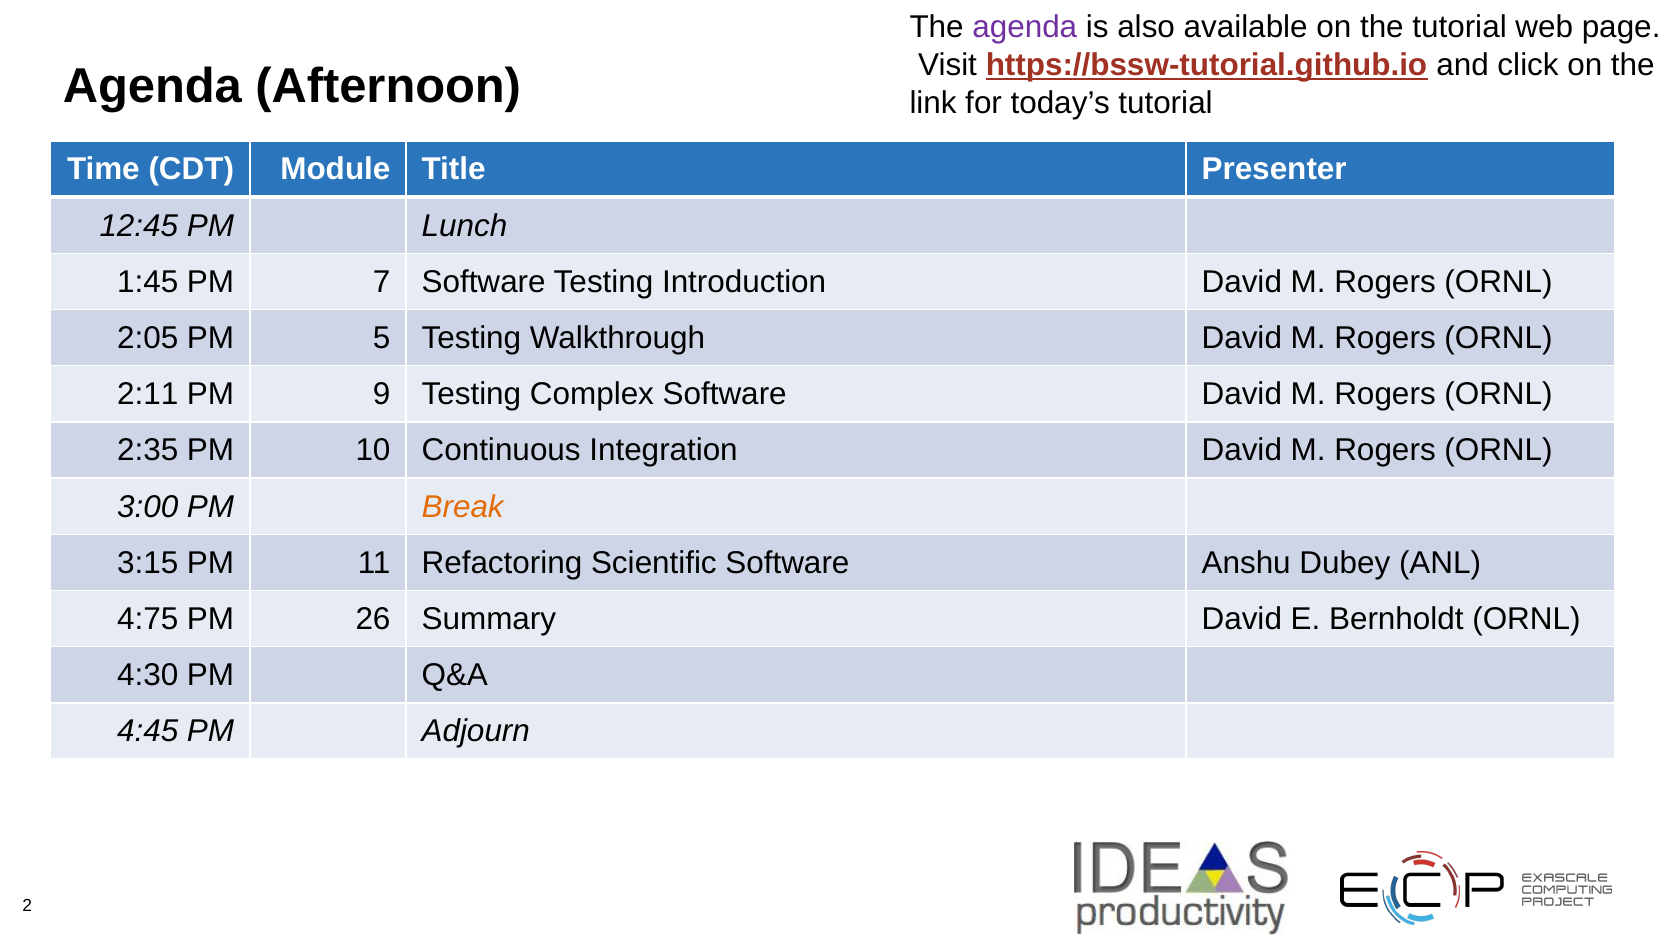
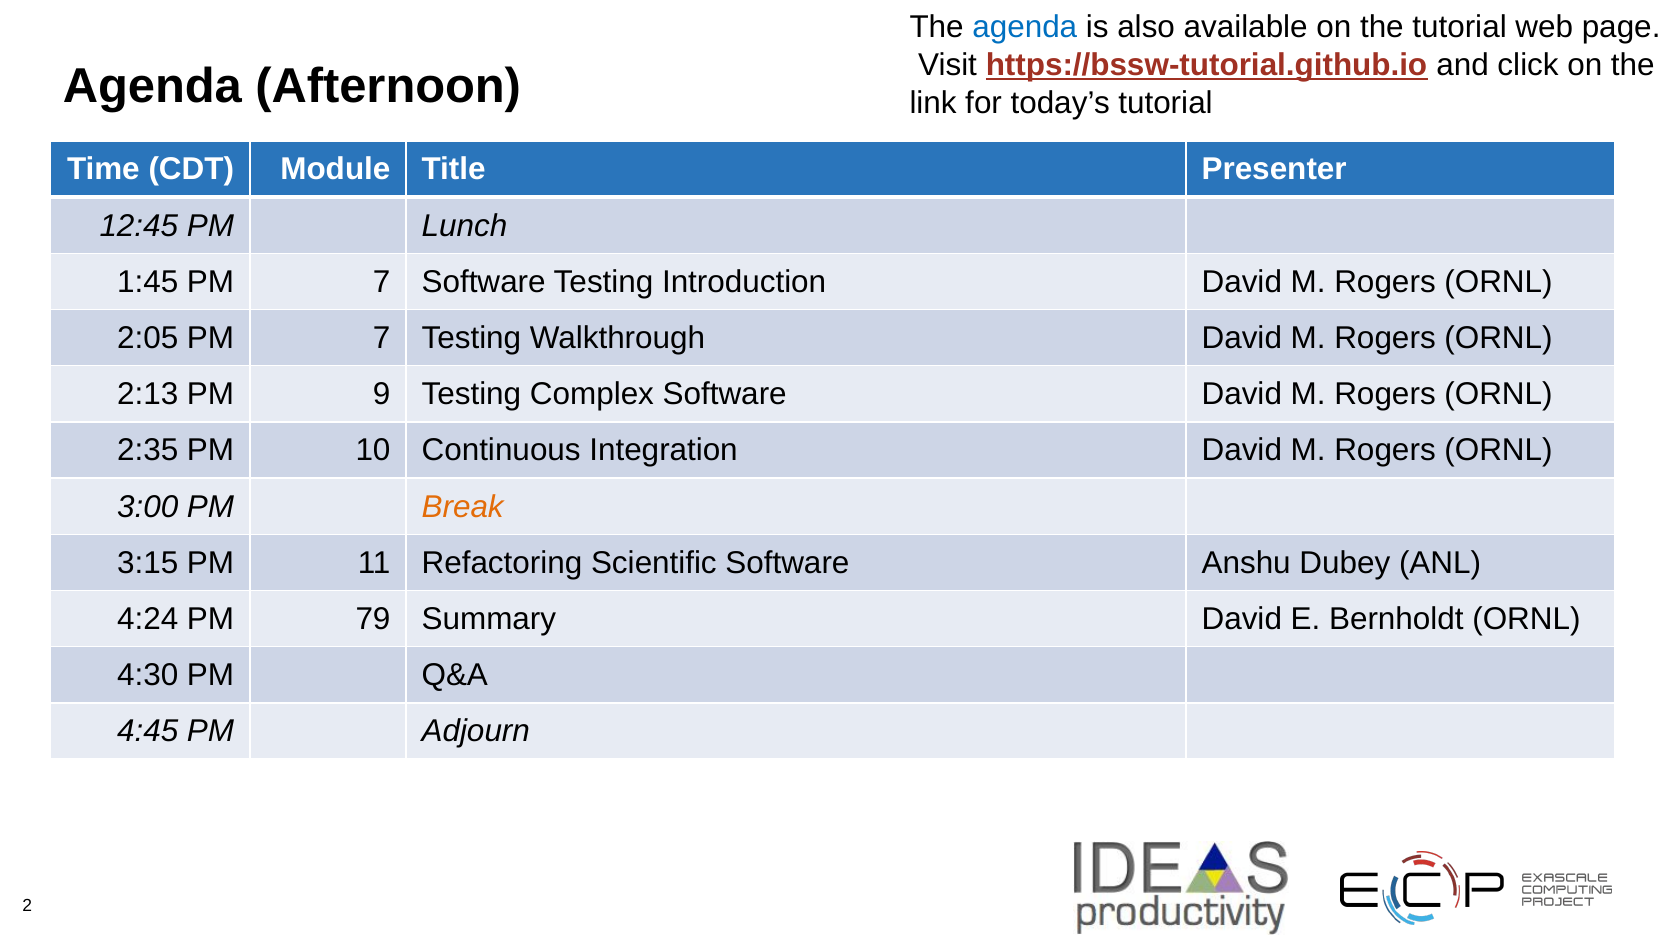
agenda at (1025, 27) colour: purple -> blue
2:05 PM 5: 5 -> 7
2:11: 2:11 -> 2:13
4:75: 4:75 -> 4:24
26: 26 -> 79
